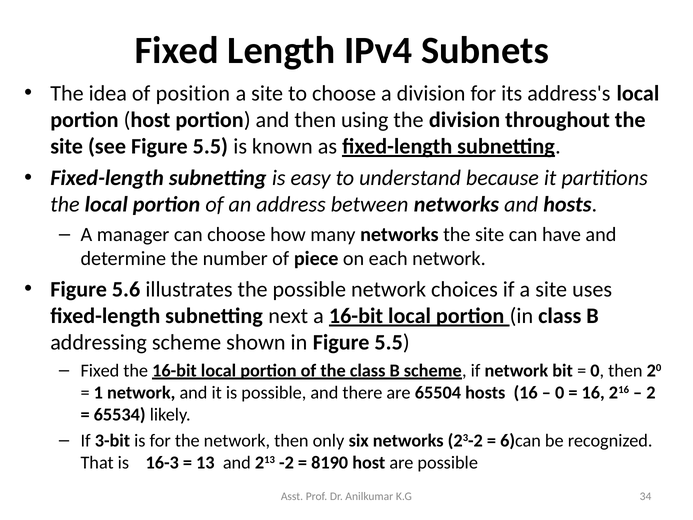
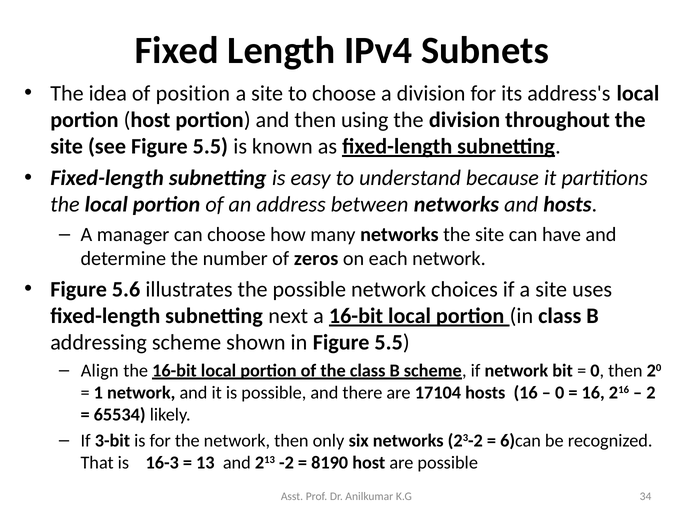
piece: piece -> zeros
Fixed at (100, 371): Fixed -> Align
65504: 65504 -> 17104
